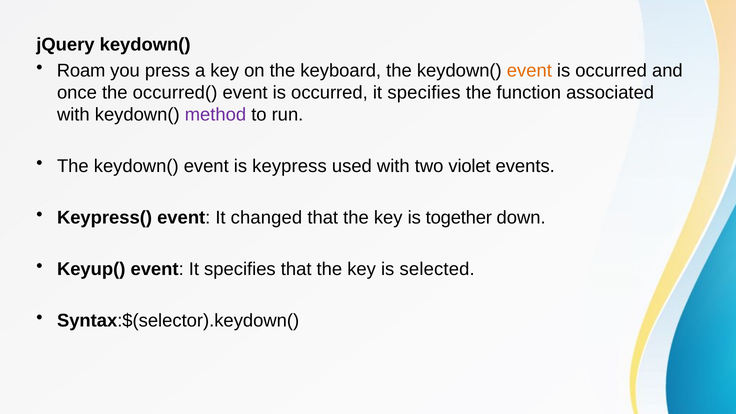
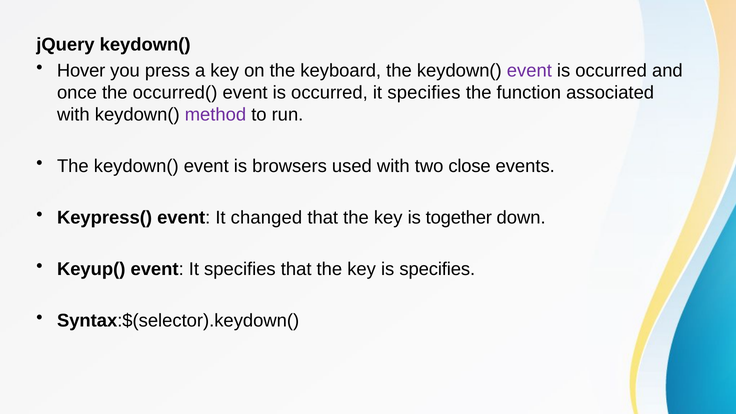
Roam: Roam -> Hover
event at (529, 71) colour: orange -> purple
keypress: keypress -> browsers
violet: violet -> close
is selected: selected -> specifies
